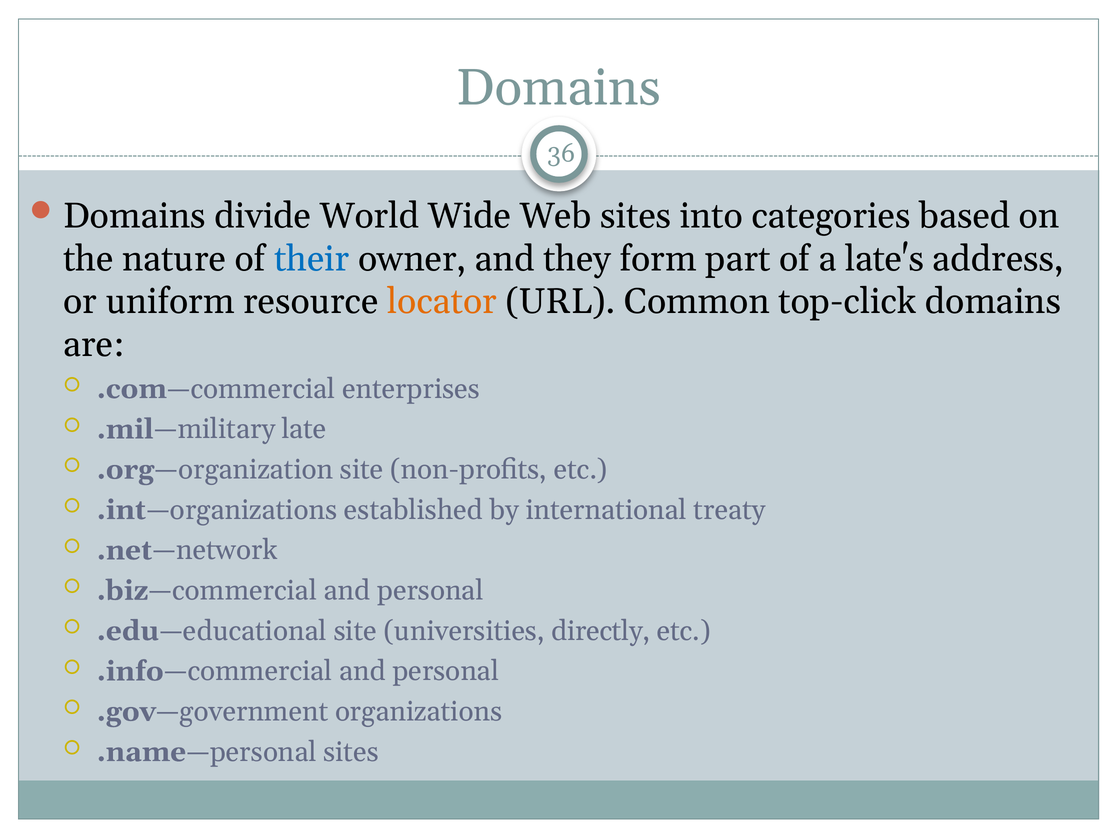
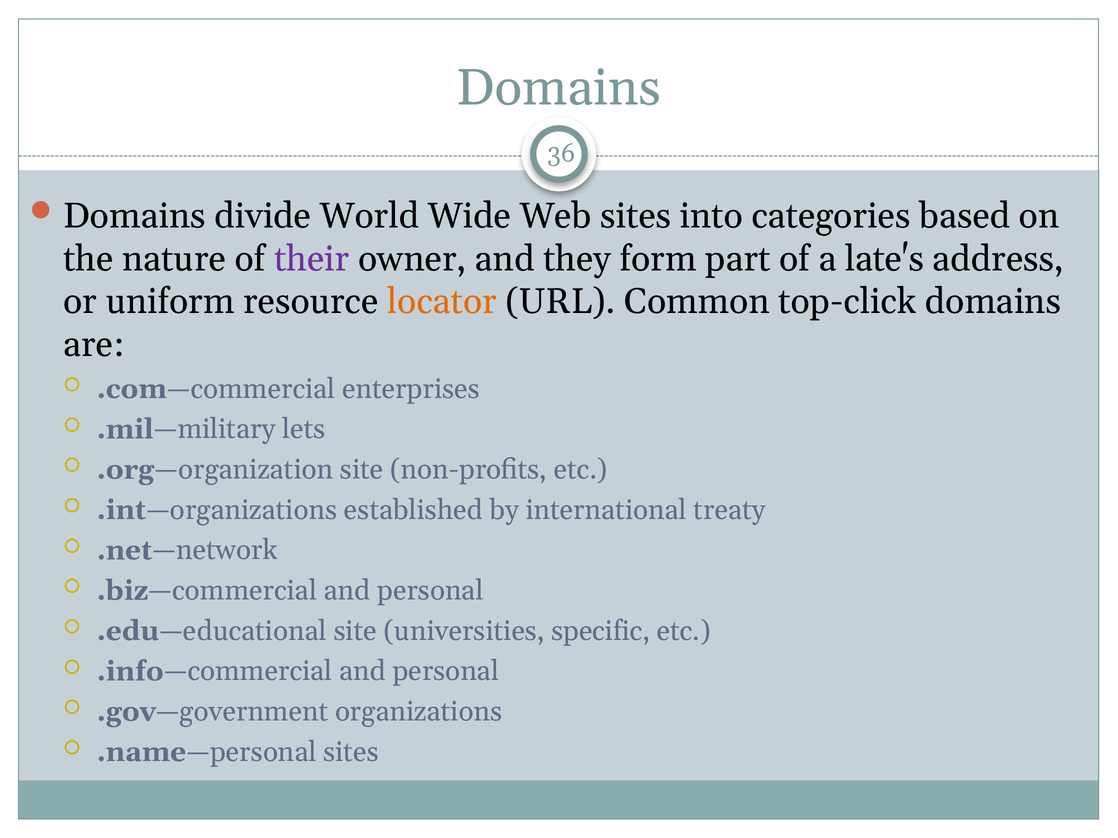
their colour: blue -> purple
late: late -> lets
directly: directly -> specific
